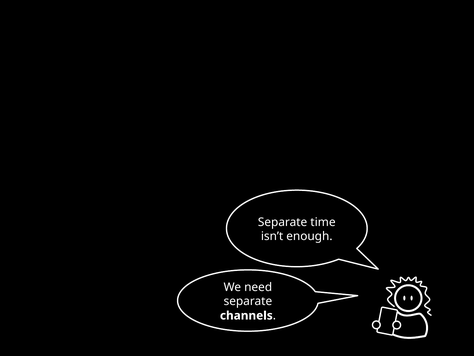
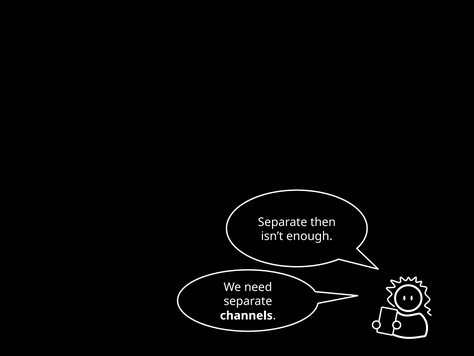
time: time -> then
